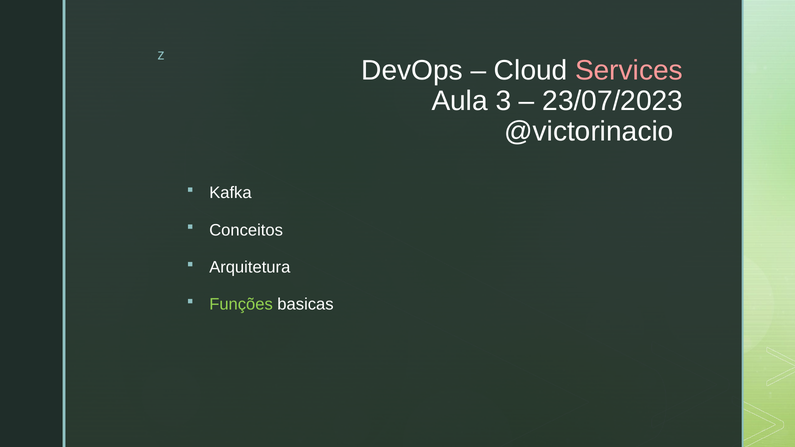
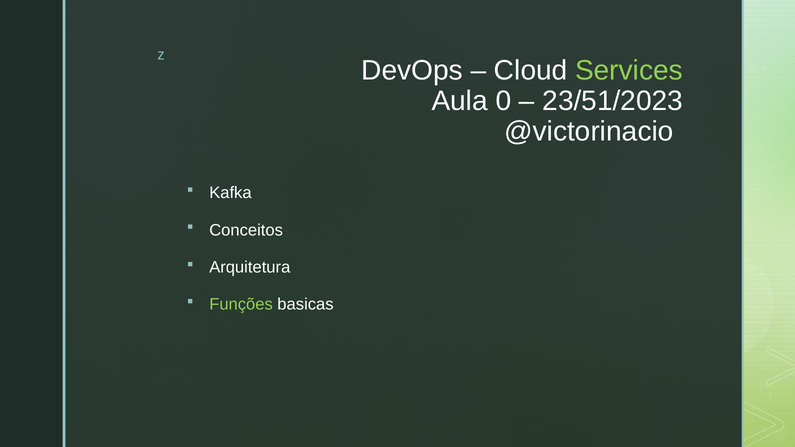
Services colour: pink -> light green
3: 3 -> 0
23/07/2023: 23/07/2023 -> 23/51/2023
